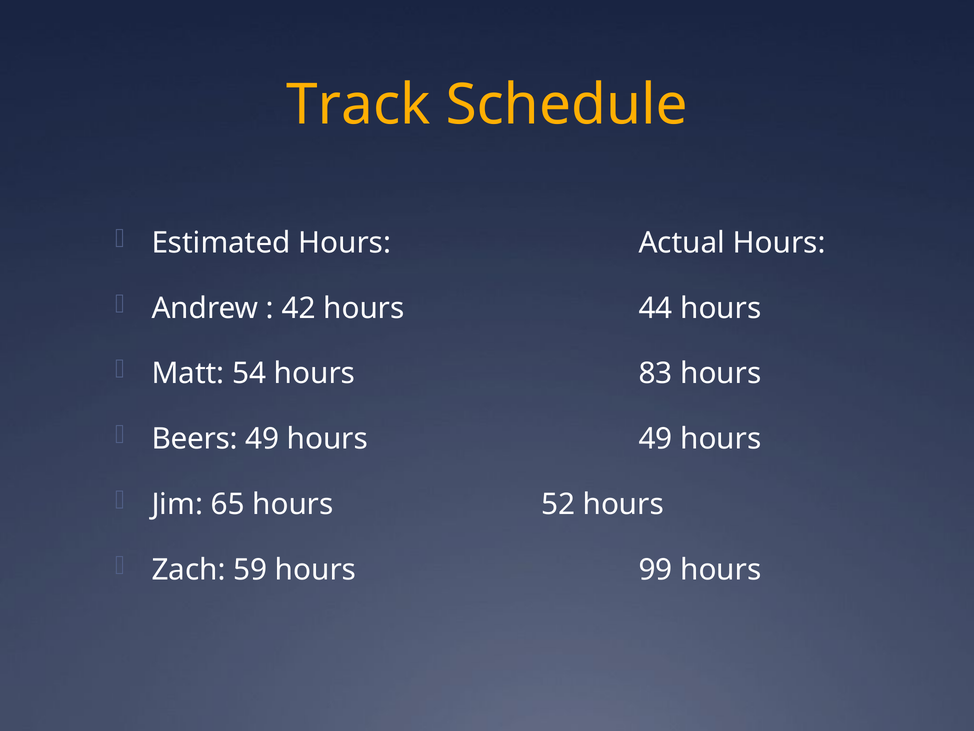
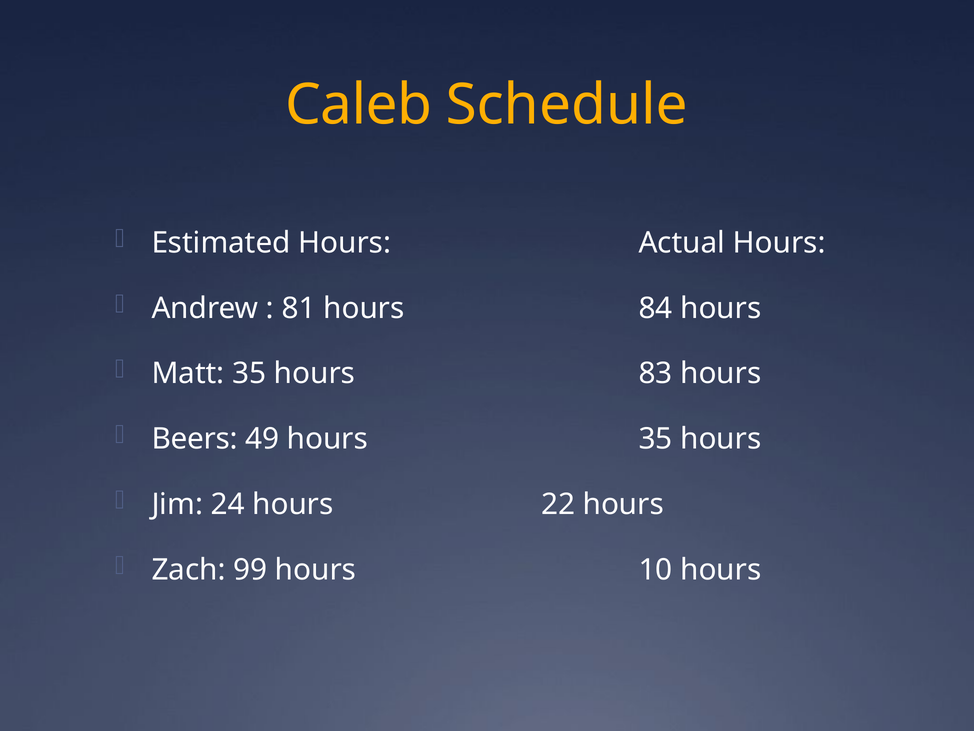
Track: Track -> Caleb
42: 42 -> 81
44: 44 -> 84
Matt 54: 54 -> 35
hours 49: 49 -> 35
65: 65 -> 24
52: 52 -> 22
59: 59 -> 99
99: 99 -> 10
